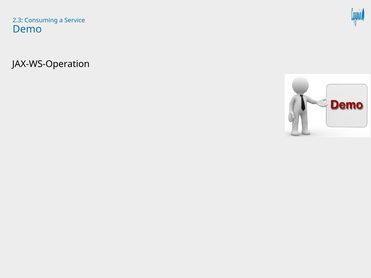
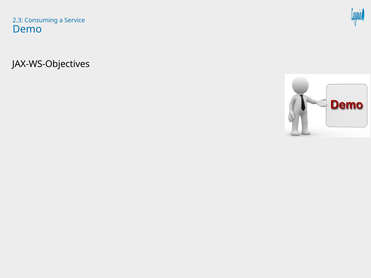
JAX-WS-Operation: JAX-WS-Operation -> JAX-WS-Objectives
